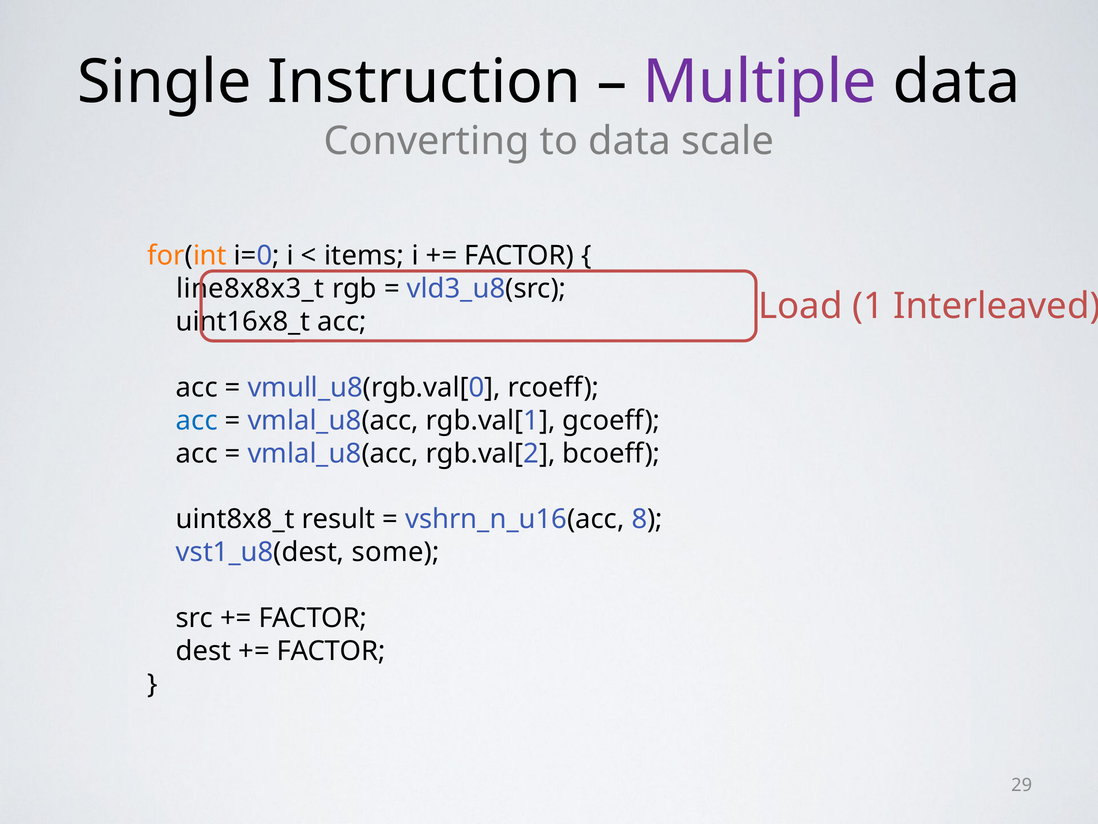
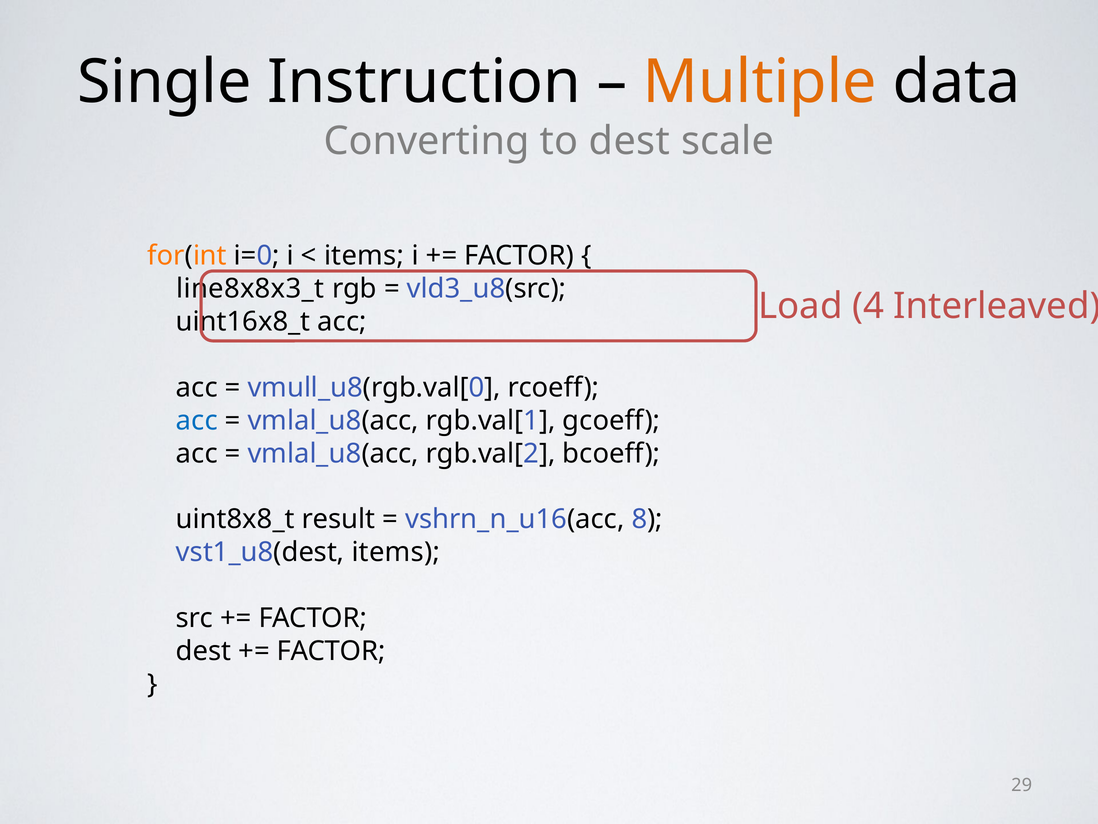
Multiple colour: purple -> orange
to data: data -> dest
1: 1 -> 4
vst1_u8(dest some: some -> items
